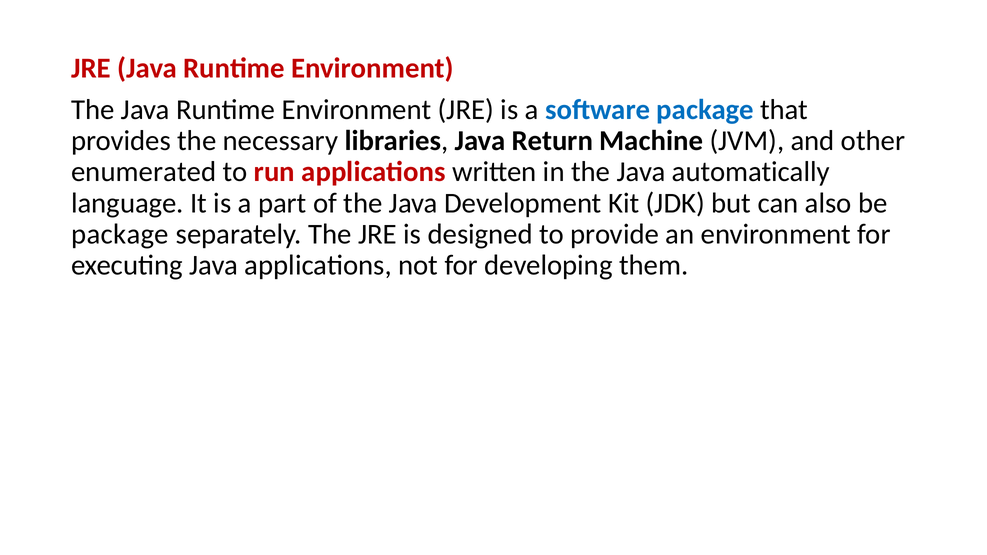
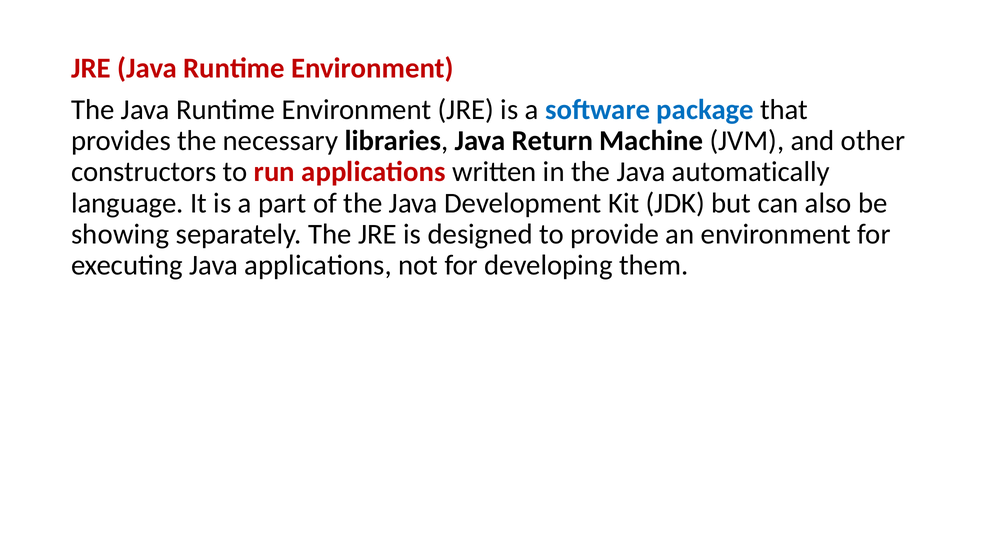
enumerated: enumerated -> constructors
package at (120, 234): package -> showing
